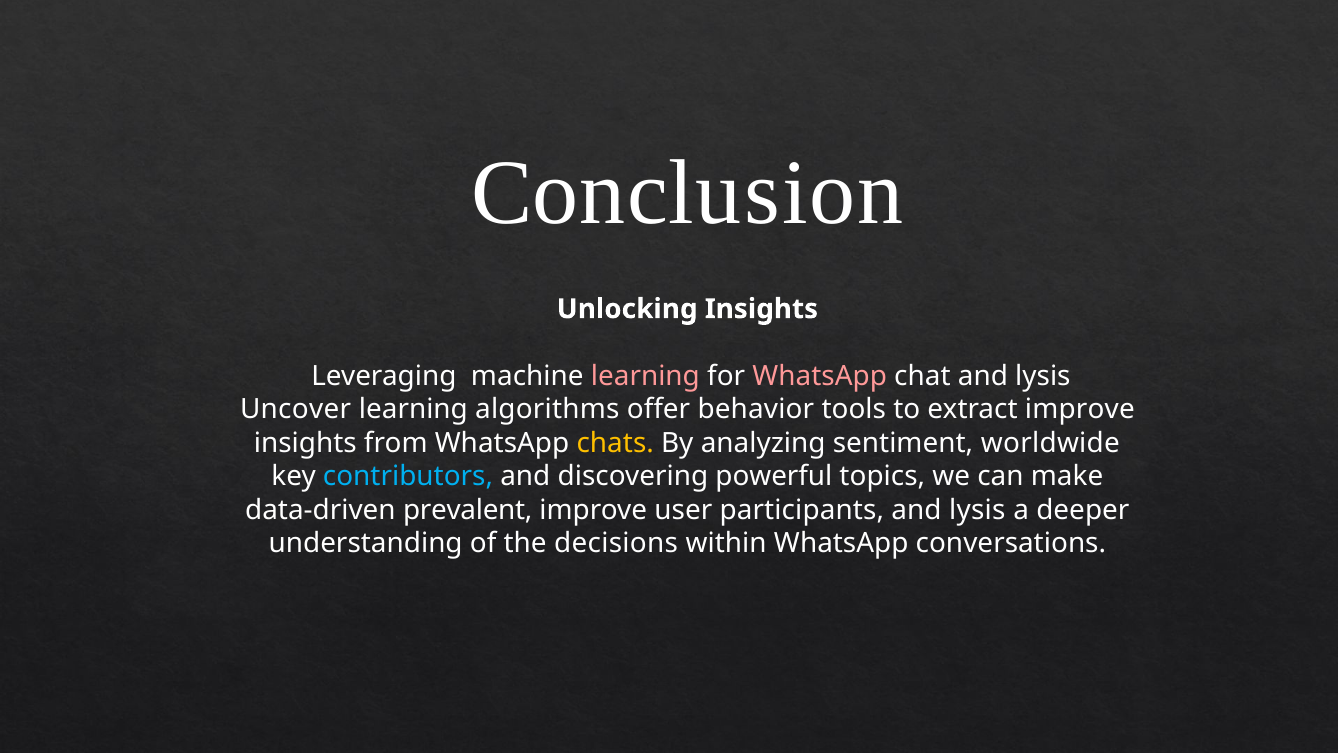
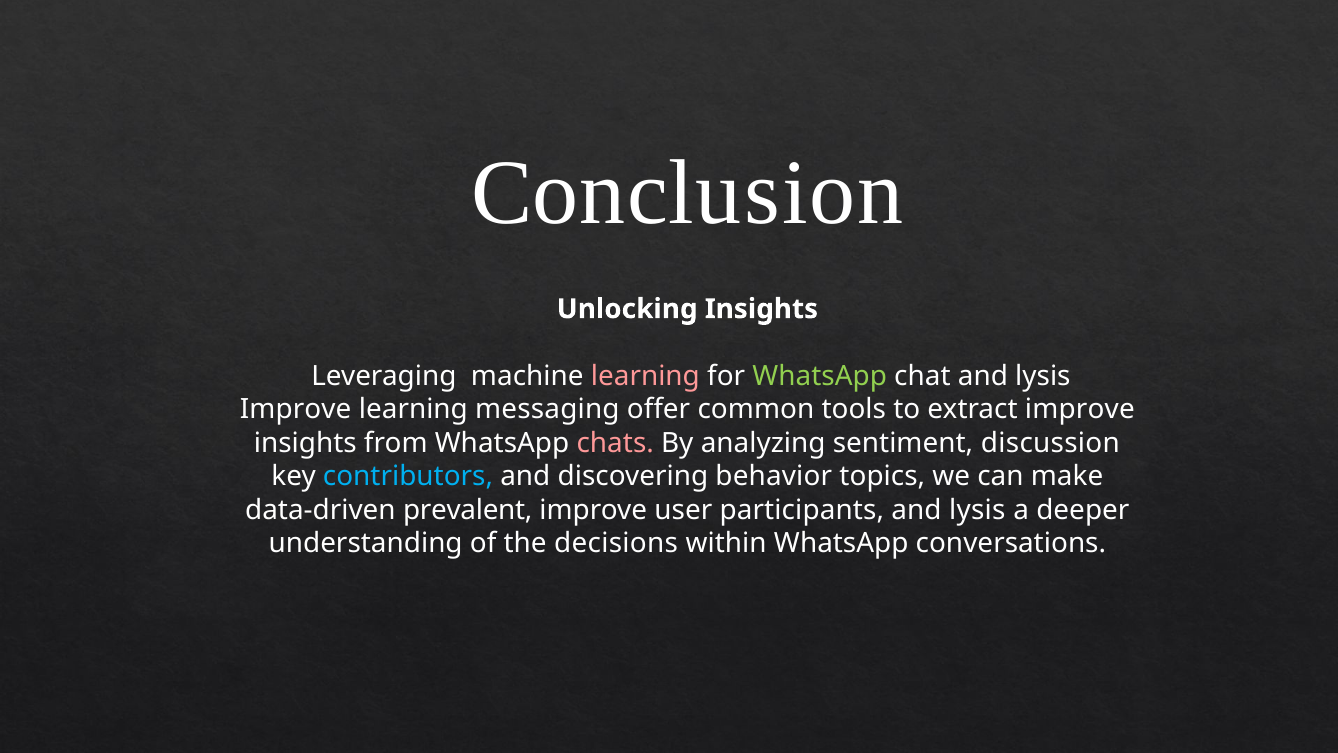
WhatsApp at (820, 376) colour: pink -> light green
Uncover at (296, 409): Uncover -> Improve
algorithms: algorithms -> messaging
behavior: behavior -> common
chats colour: yellow -> pink
worldwide: worldwide -> discussion
powerful: powerful -> behavior
